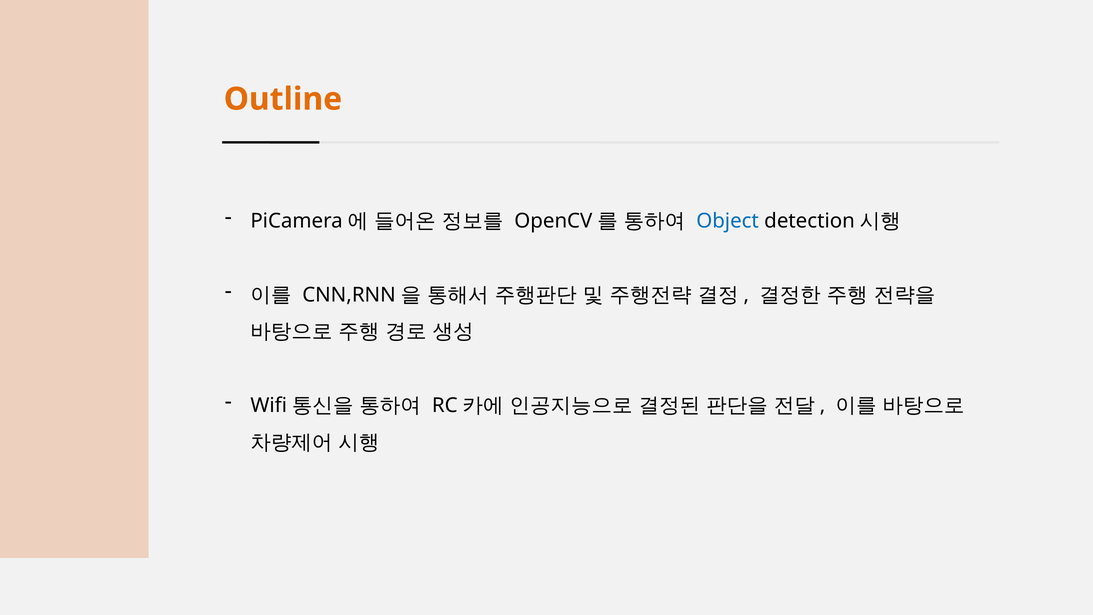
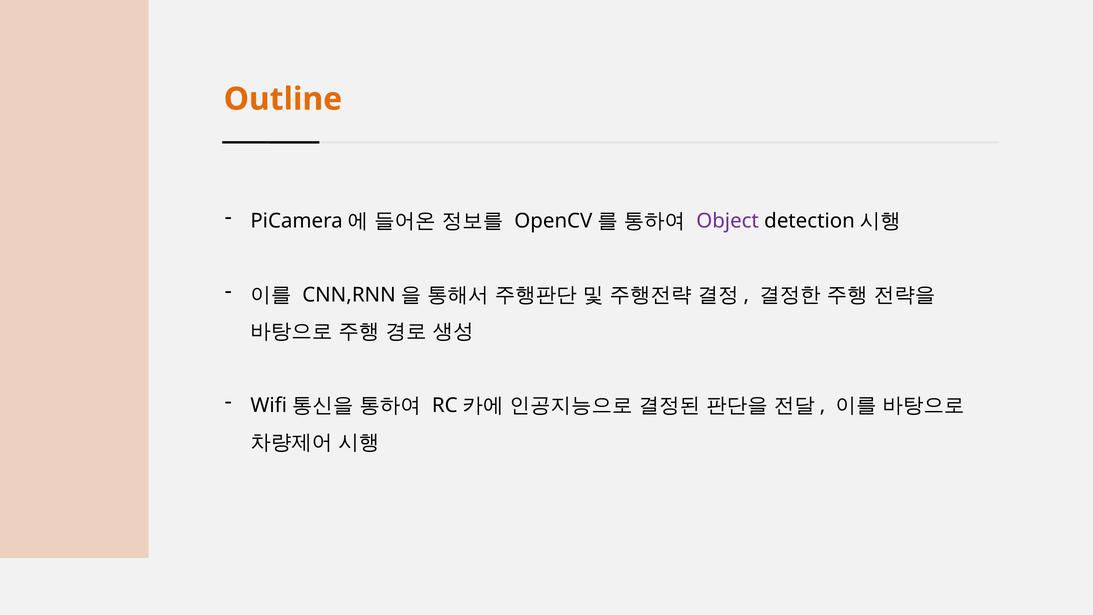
Object colour: blue -> purple
